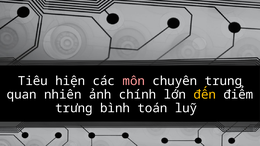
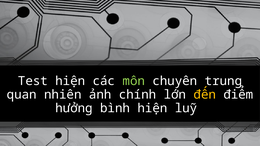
Tiêu: Tiêu -> Test
môn colour: pink -> light green
trưng: trưng -> hưởng
bình toán: toán -> hiện
